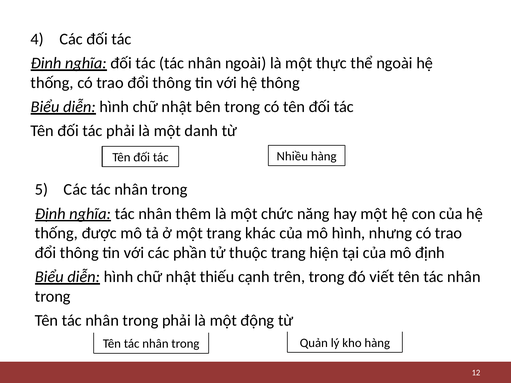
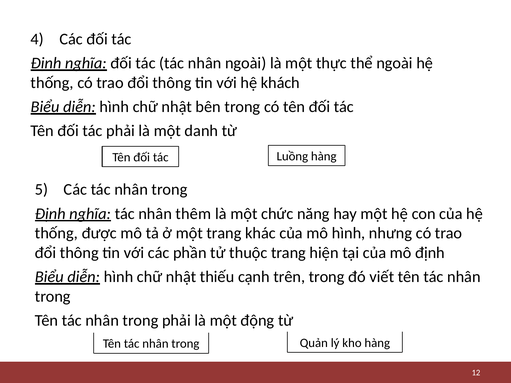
hệ thông: thông -> khách
Nhiều: Nhiều -> Luồng
